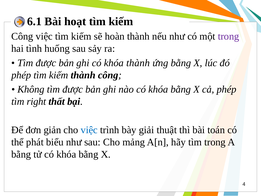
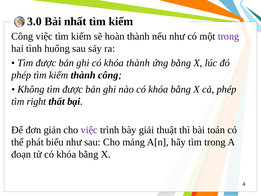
6.1: 6.1 -> 3.0
hoạt: hoạt -> nhất
việc at (89, 130) colour: blue -> purple
bằng at (21, 154): bằng -> đoạn
